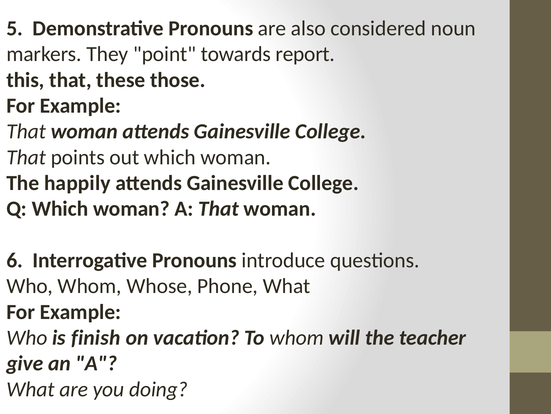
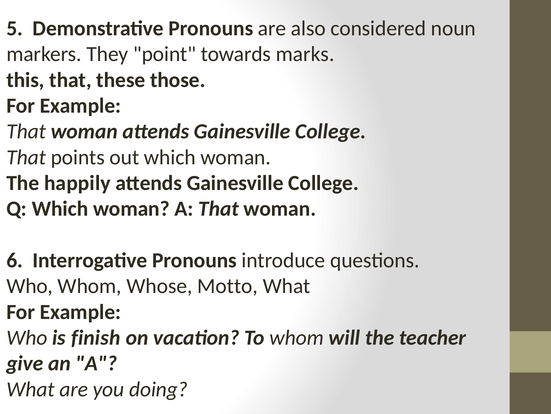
report: report -> marks
Phone: Phone -> Motto
